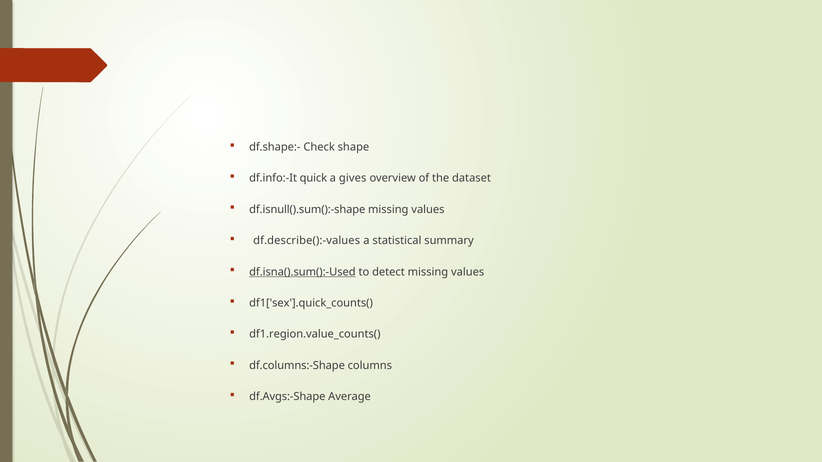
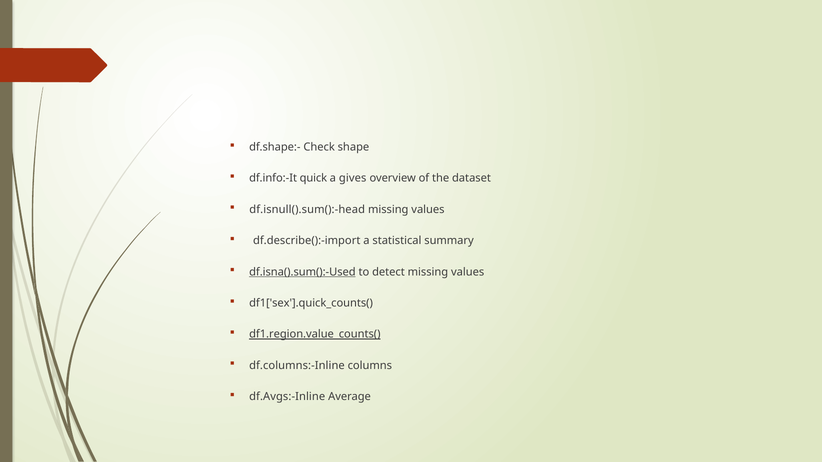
df.isnull().sum():-shape: df.isnull().sum():-shape -> df.isnull().sum():-head
df.describe():-values: df.describe():-values -> df.describe():-import
df1.region.value_counts( underline: none -> present
df.columns:-Shape: df.columns:-Shape -> df.columns:-Inline
df.Avgs:-Shape: df.Avgs:-Shape -> df.Avgs:-Inline
